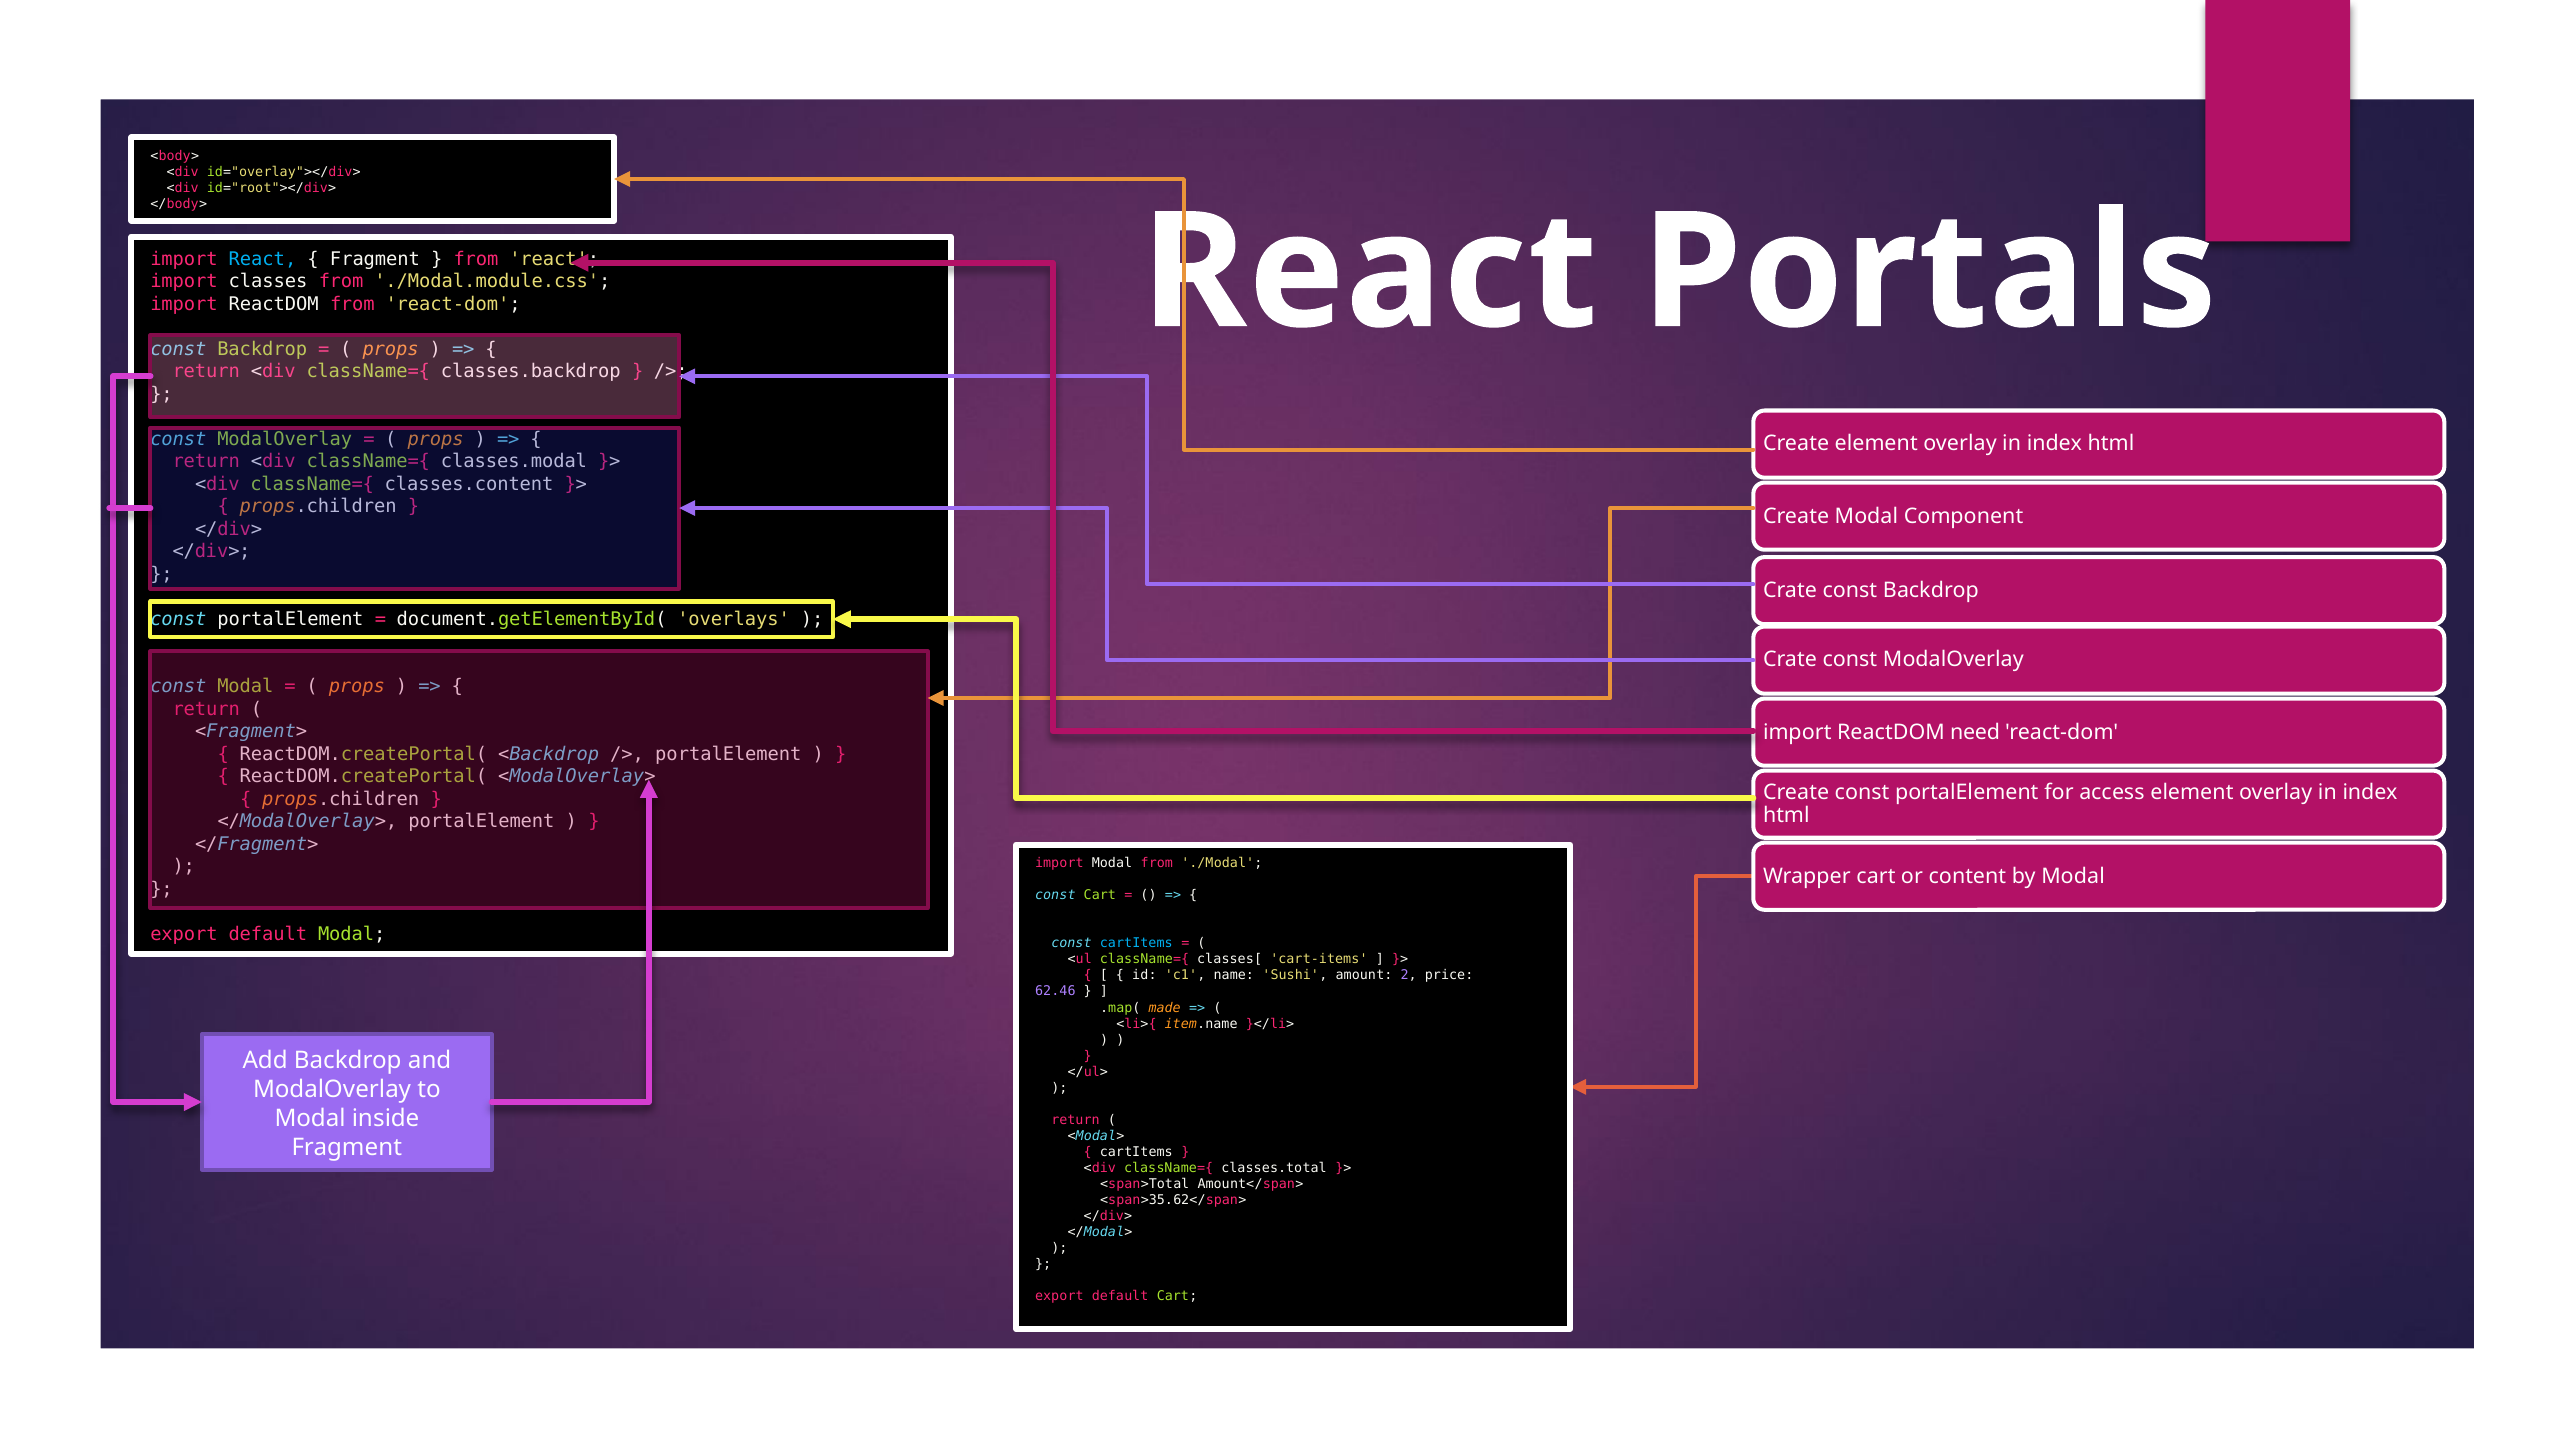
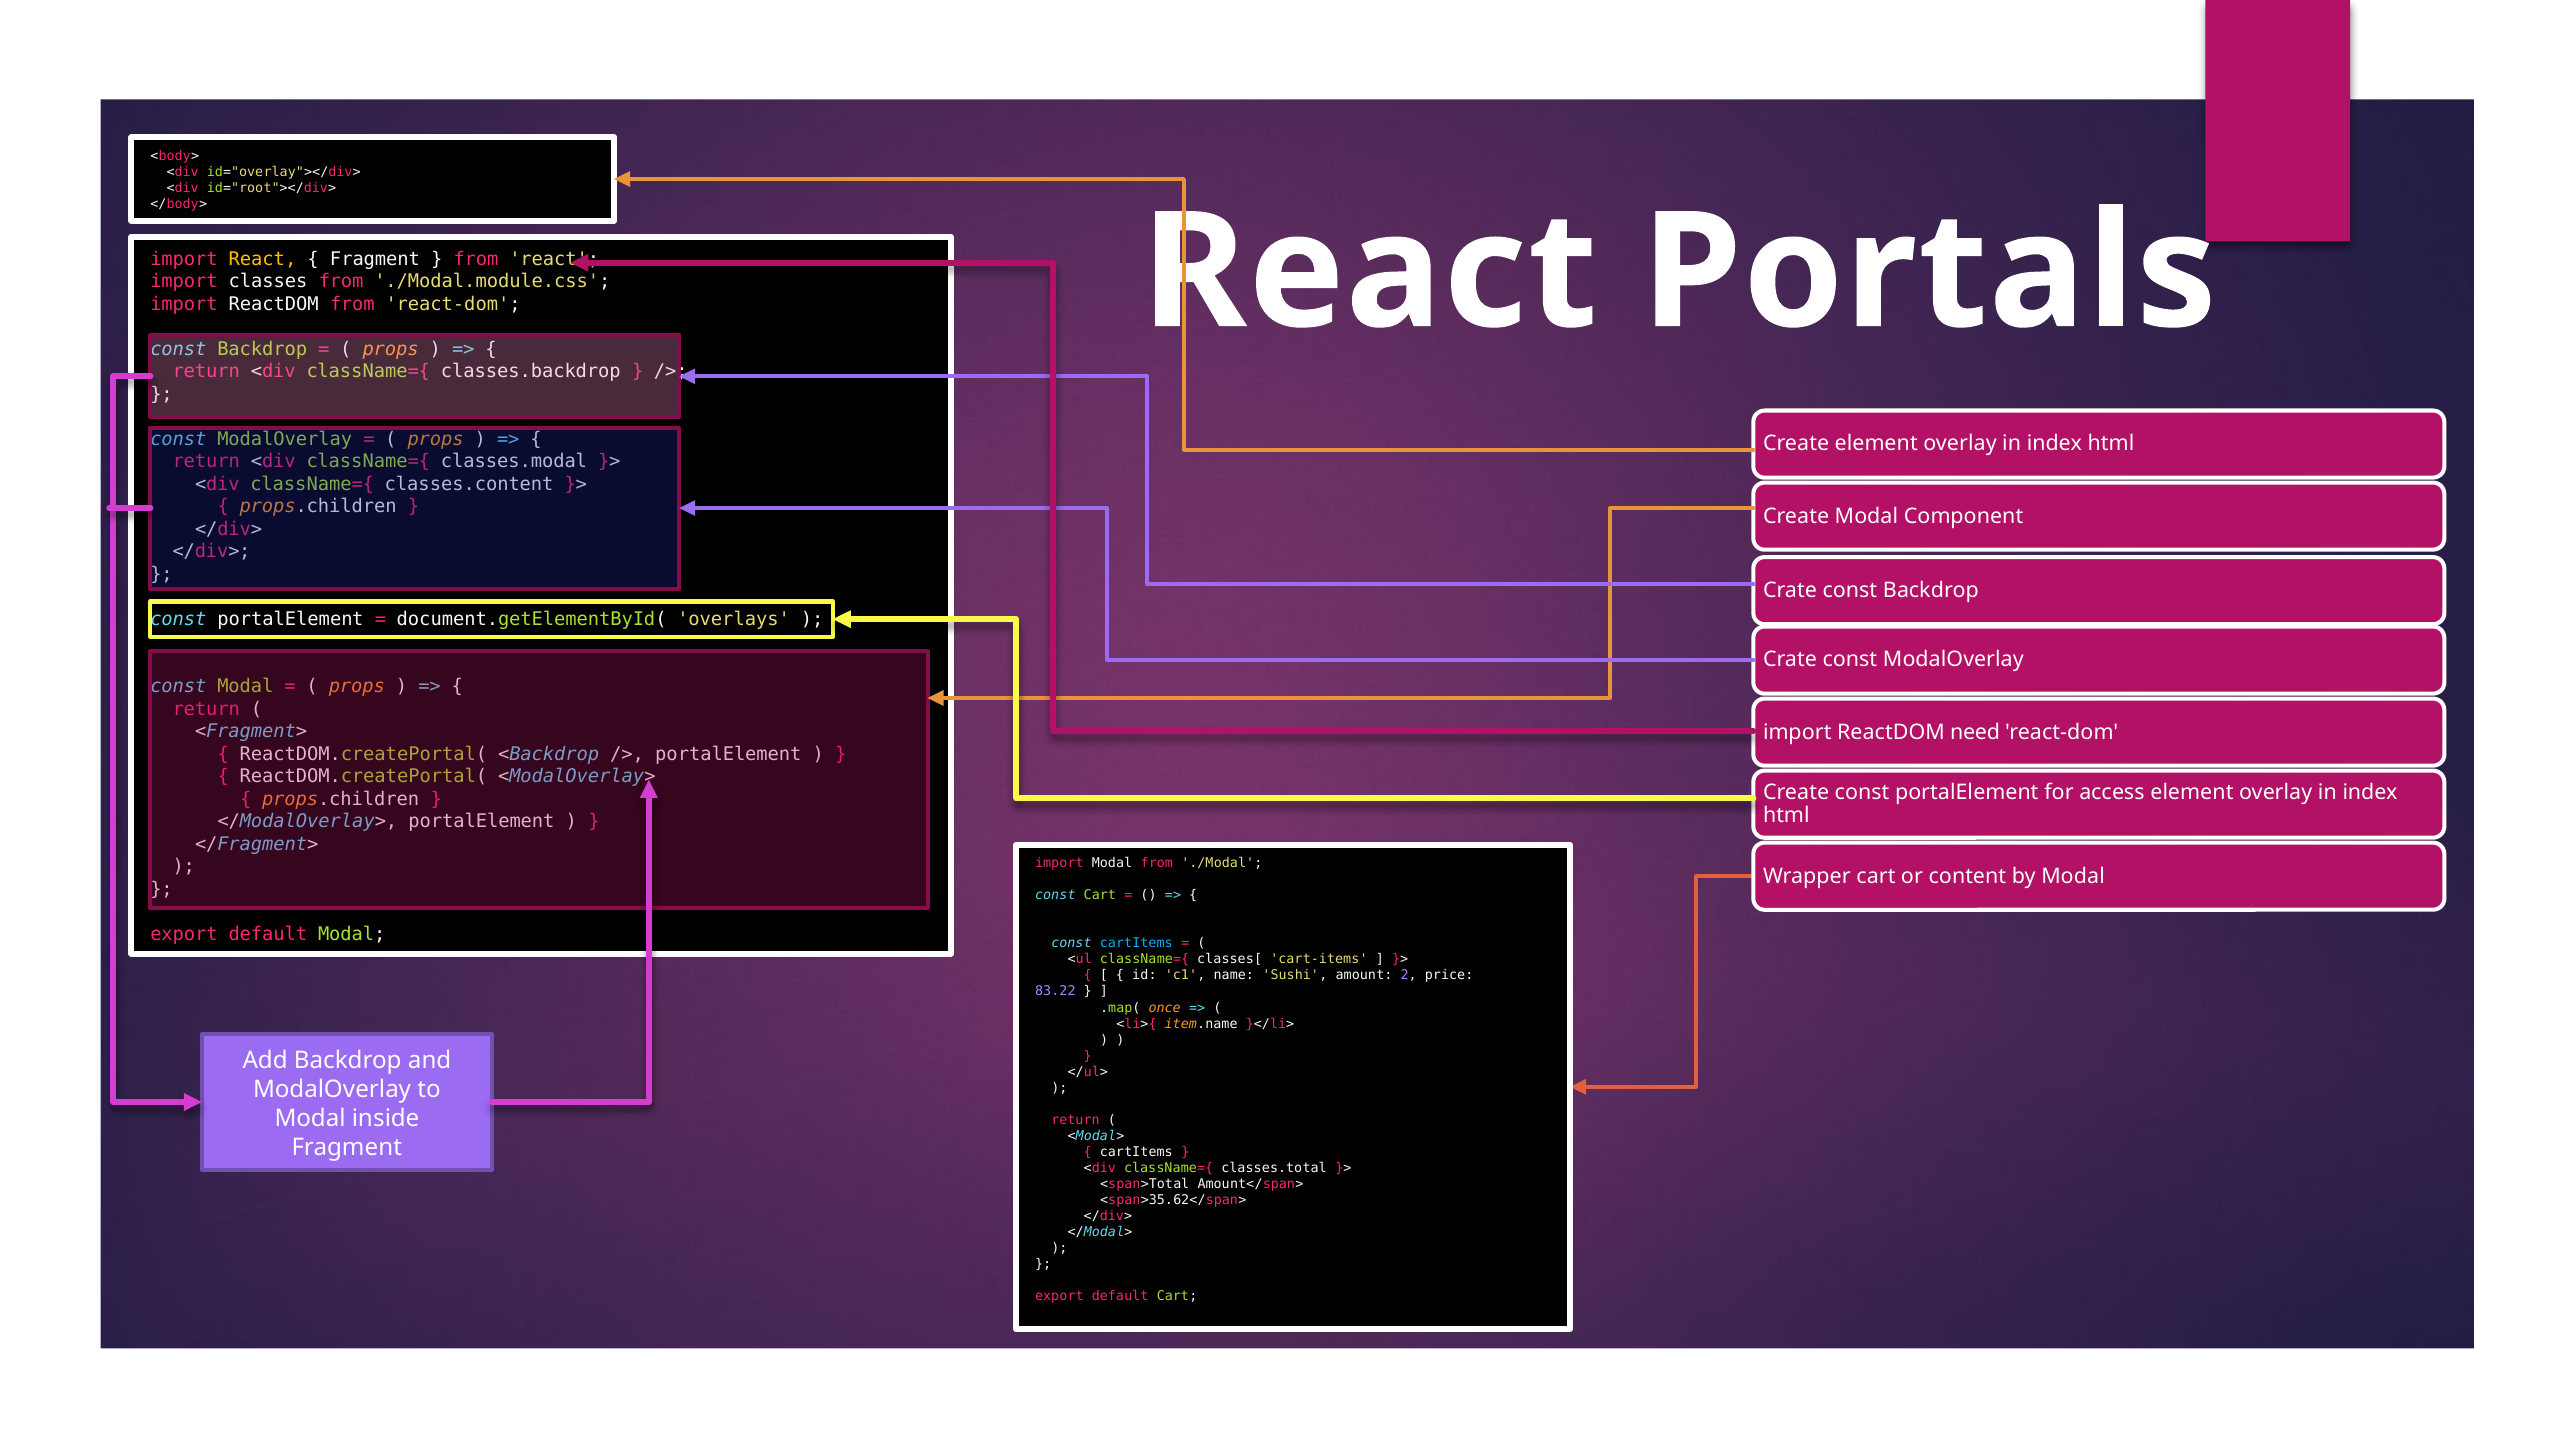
React at (262, 259) colour: light blue -> yellow
62.46: 62.46 -> 83.22
made: made -> once
